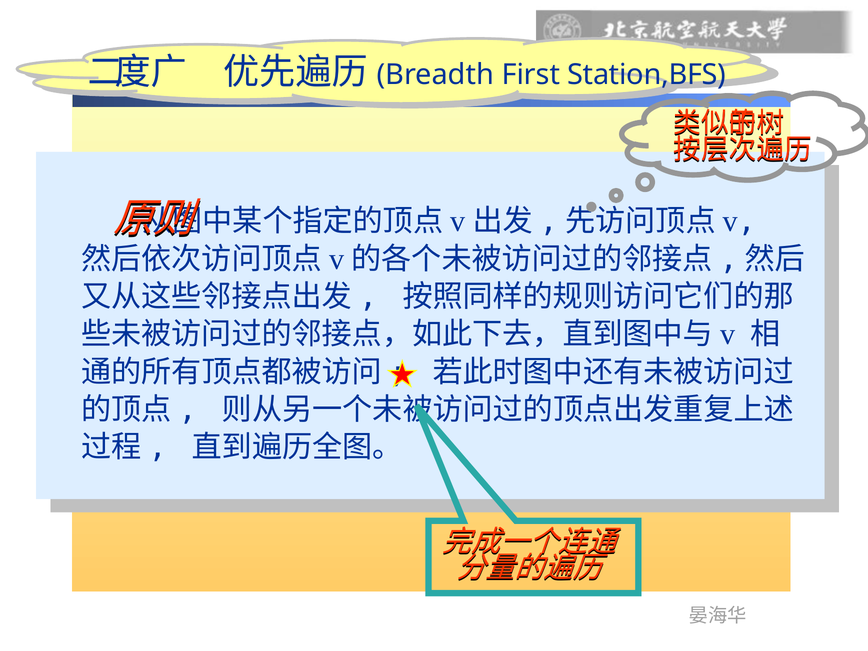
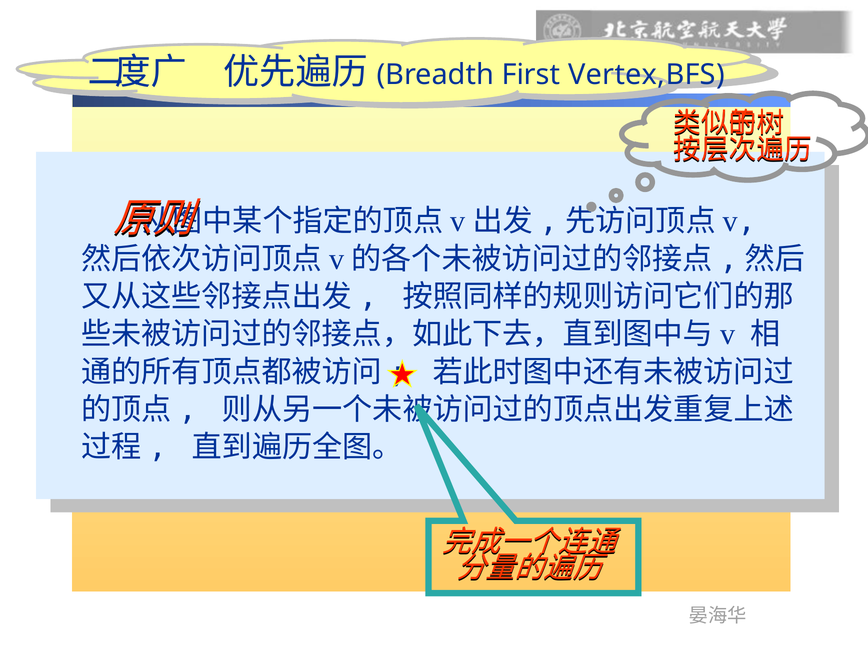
Station,BFS: Station,BFS -> Vertex,BFS
